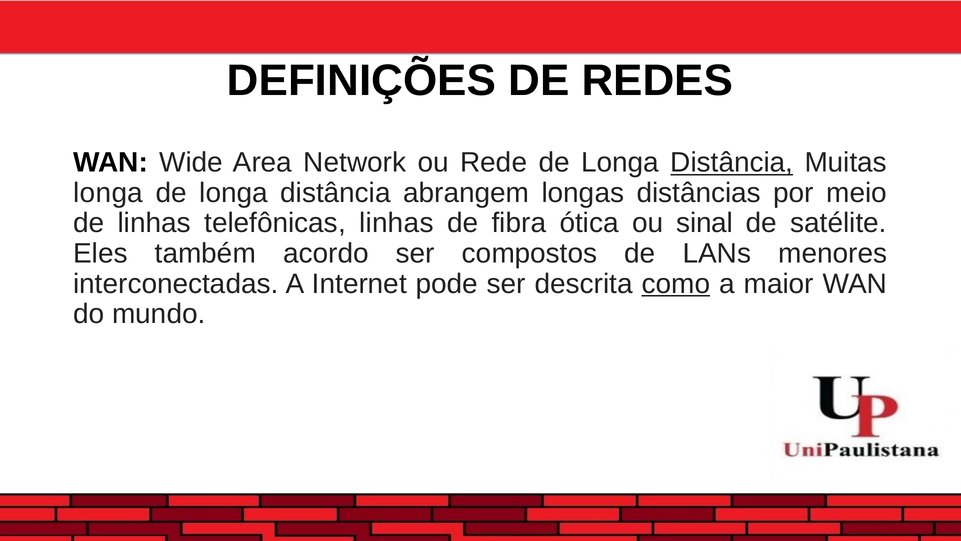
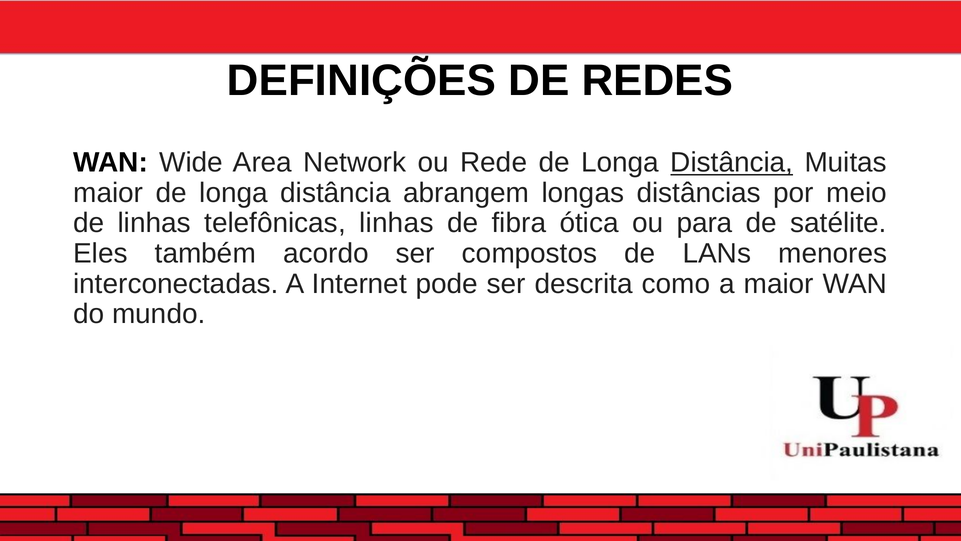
longa at (108, 193): longa -> maior
sinal: sinal -> para
como underline: present -> none
